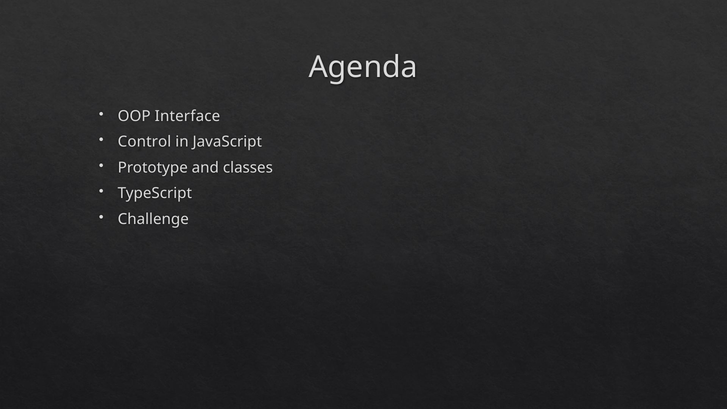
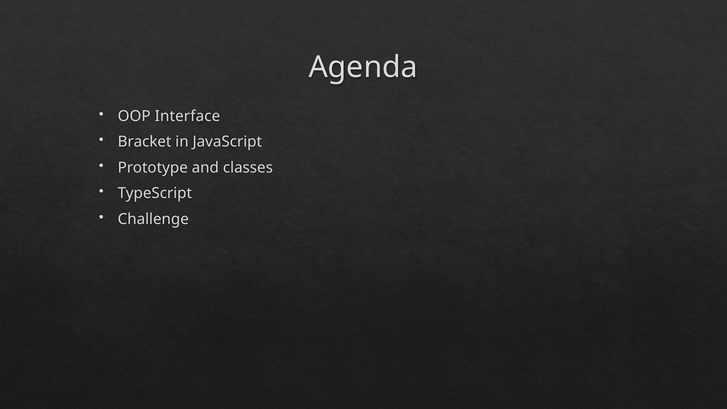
Control: Control -> Bracket
